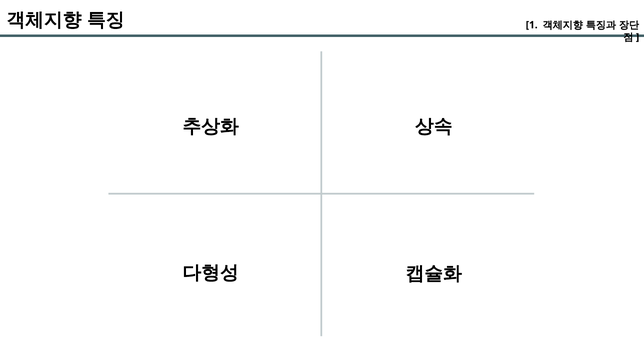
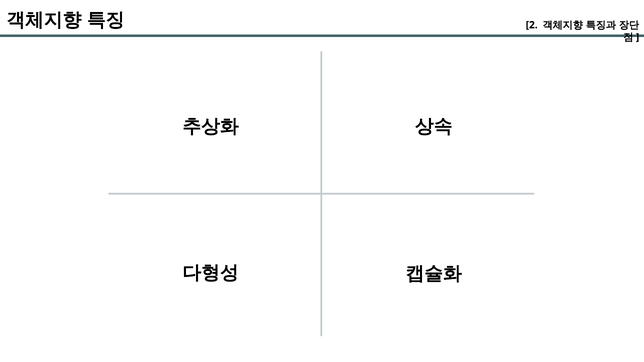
1: 1 -> 2
